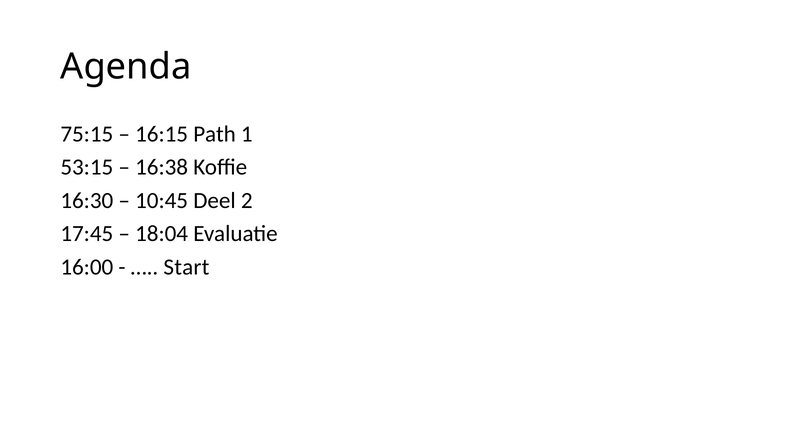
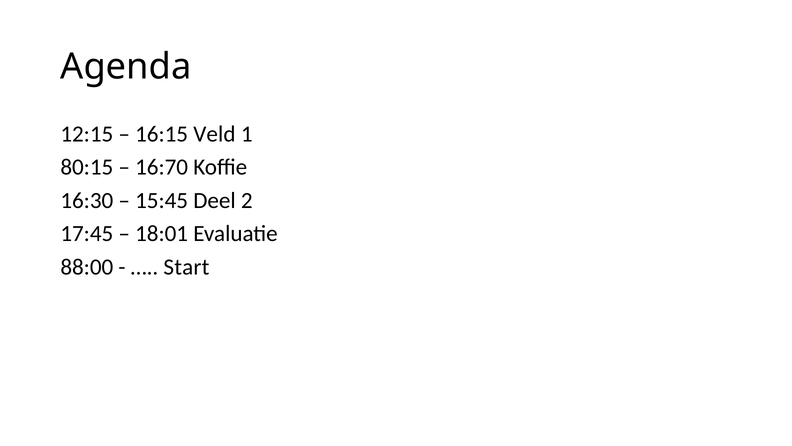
75:15: 75:15 -> 12:15
Path: Path -> Veld
53:15: 53:15 -> 80:15
16:38: 16:38 -> 16:70
10:45: 10:45 -> 15:45
18:04: 18:04 -> 18:01
16:00: 16:00 -> 88:00
